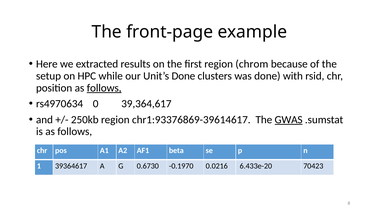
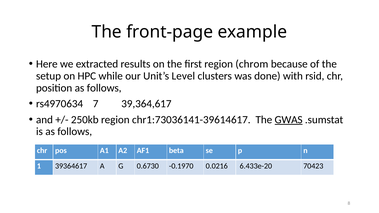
Unit’s Done: Done -> Level
follows at (104, 88) underline: present -> none
0: 0 -> 7
chr1:93376869-39614617: chr1:93376869-39614617 -> chr1:73036141-39614617
